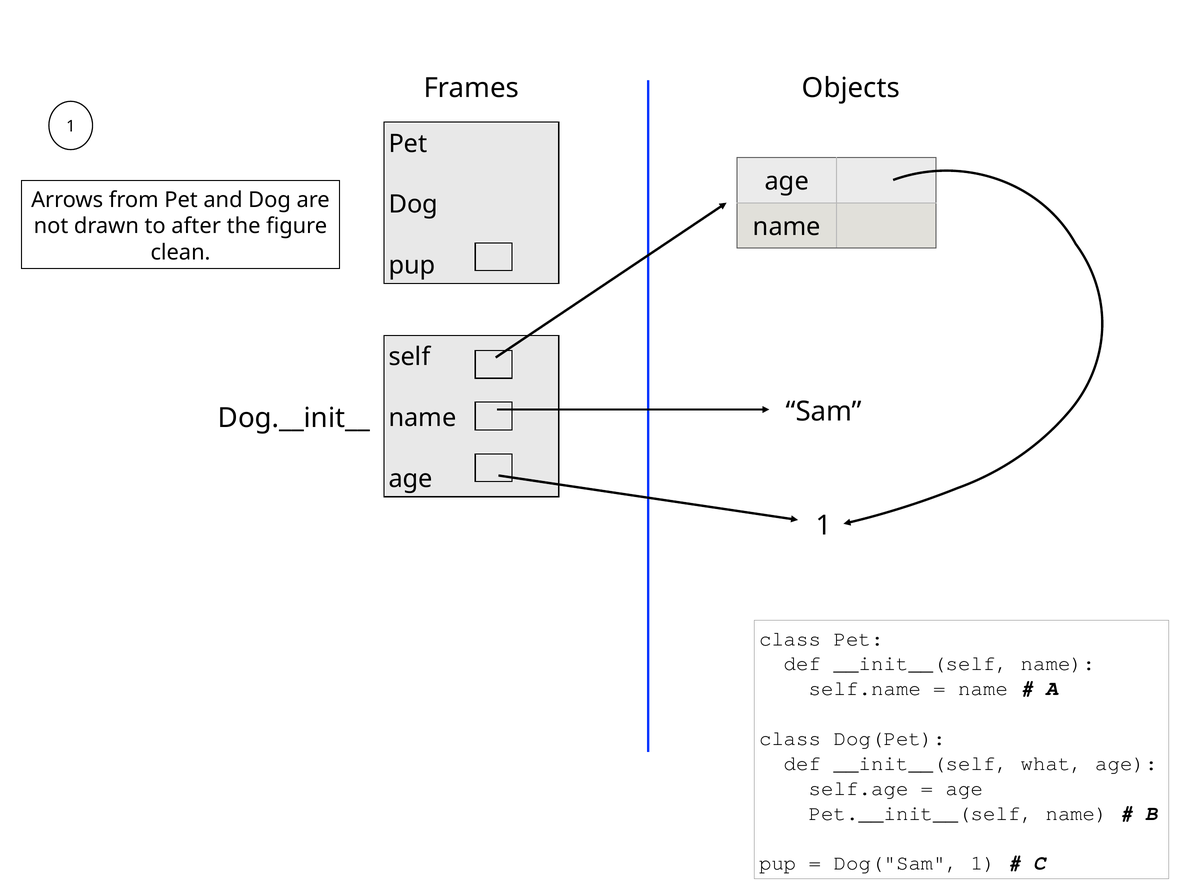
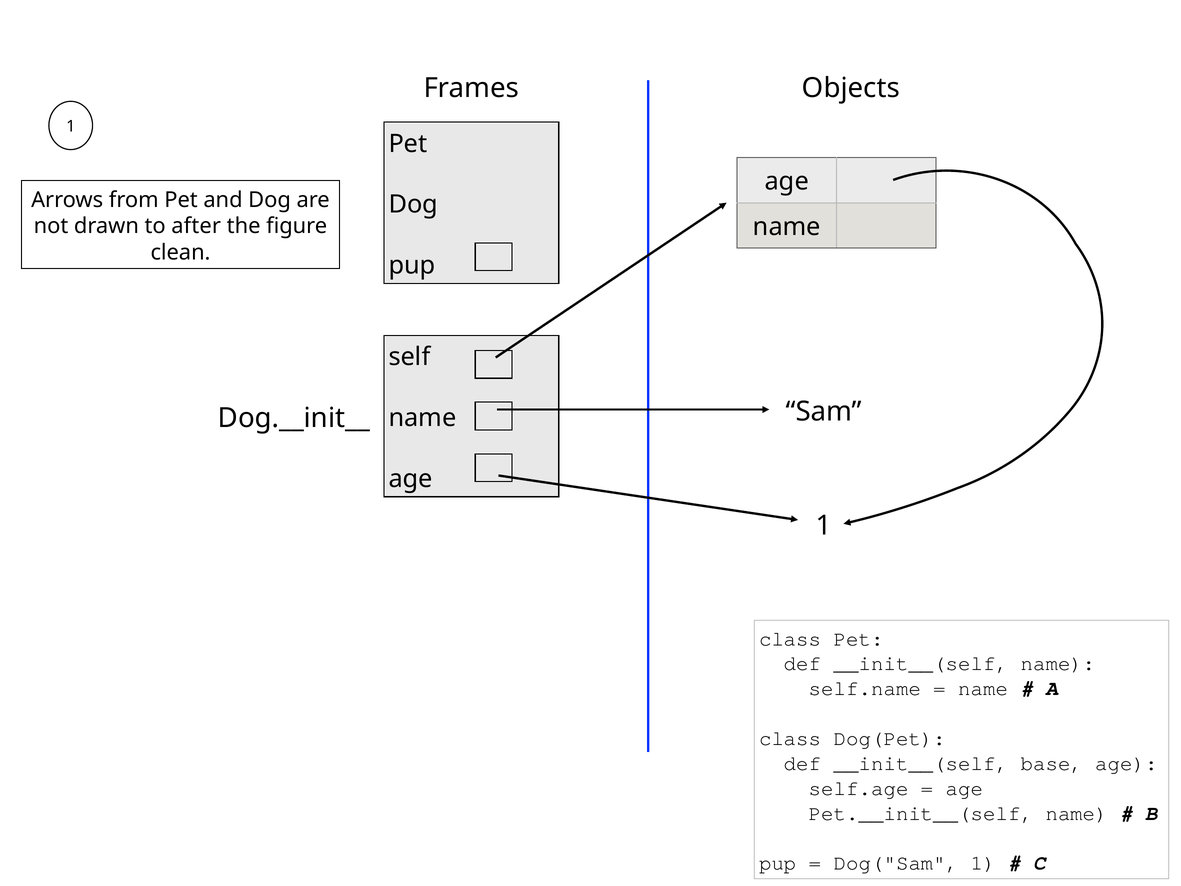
what: what -> base
